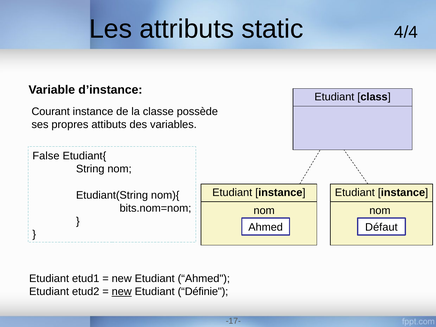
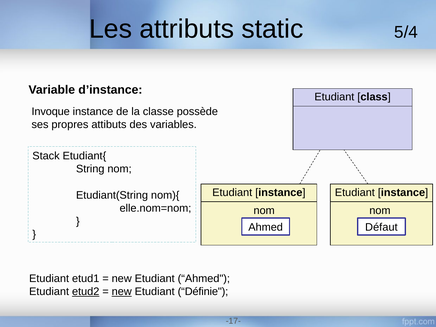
4/4: 4/4 -> 5/4
Courant: Courant -> Invoque
False: False -> Stack
bits.nom=nom: bits.nom=nom -> elle.nom=nom
etud2 underline: none -> present
